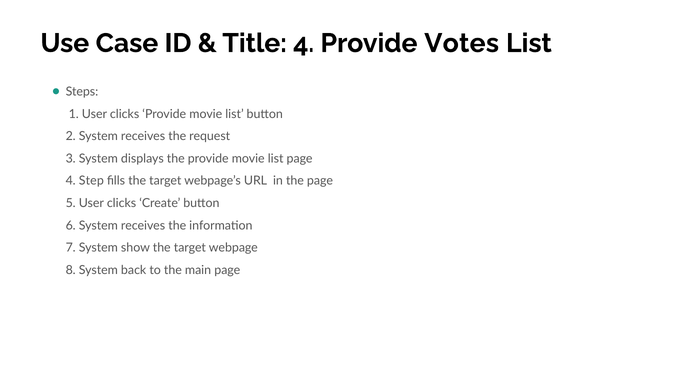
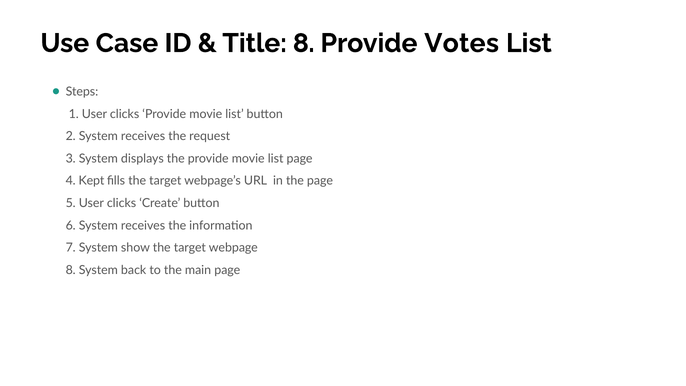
Title 4: 4 -> 8
Step: Step -> Kept
